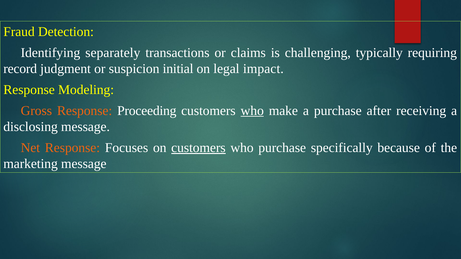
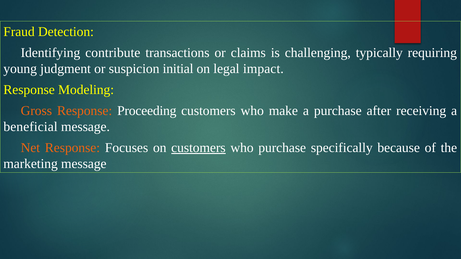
separately: separately -> contribute
record: record -> young
who at (252, 111) underline: present -> none
disclosing: disclosing -> beneficial
